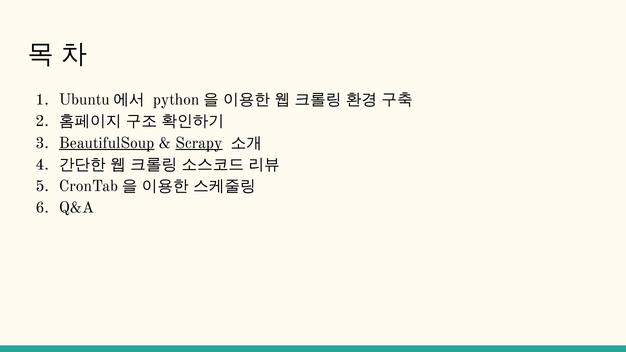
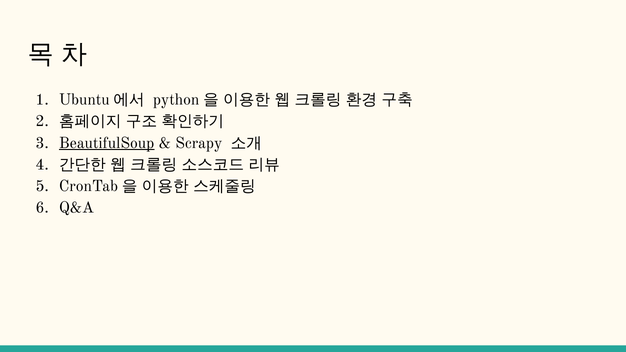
Scrapy underline: present -> none
